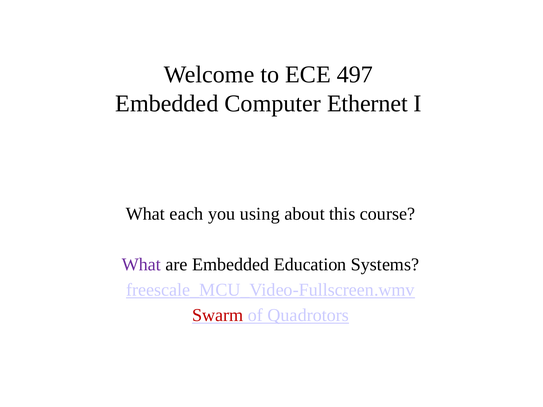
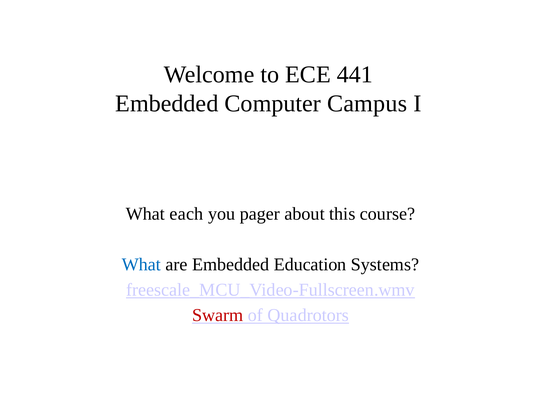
497: 497 -> 441
Ethernet: Ethernet -> Campus
using: using -> pager
What at (141, 265) colour: purple -> blue
